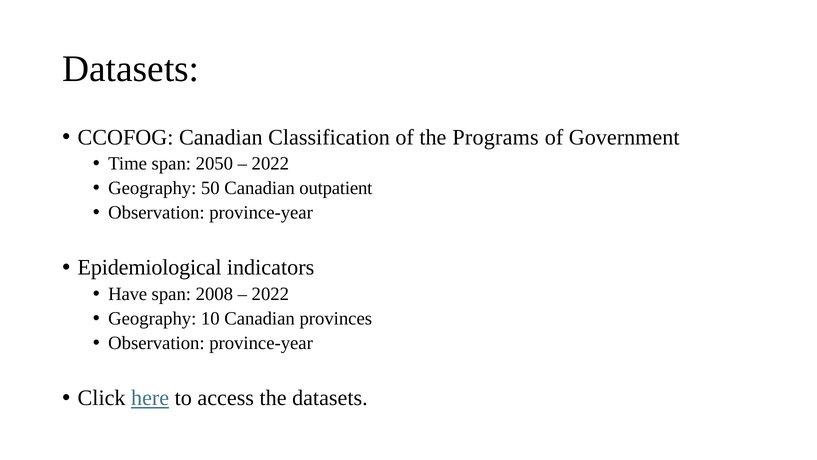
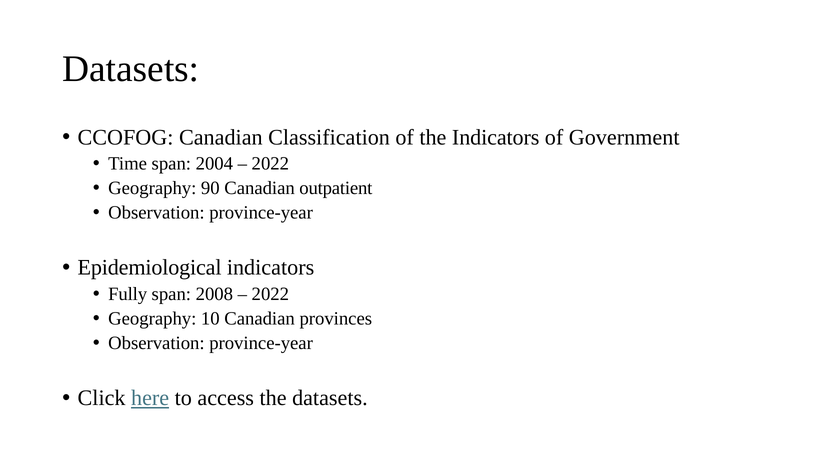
the Programs: Programs -> Indicators
2050: 2050 -> 2004
50: 50 -> 90
Have: Have -> Fully
